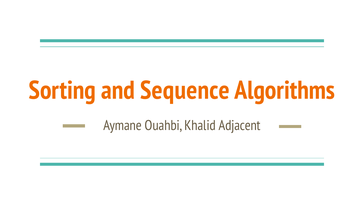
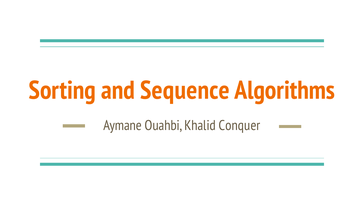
Adjacent: Adjacent -> Conquer
